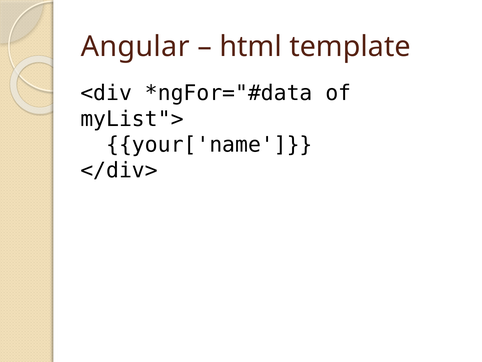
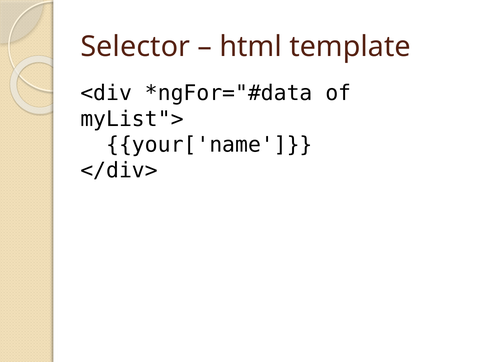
Angular: Angular -> Selector
